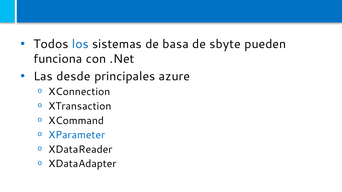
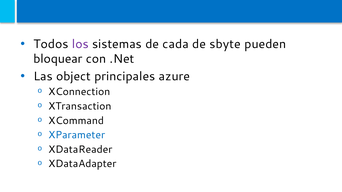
los colour: blue -> purple
basa: basa -> cada
funciona: funciona -> bloquear
desde: desde -> object
